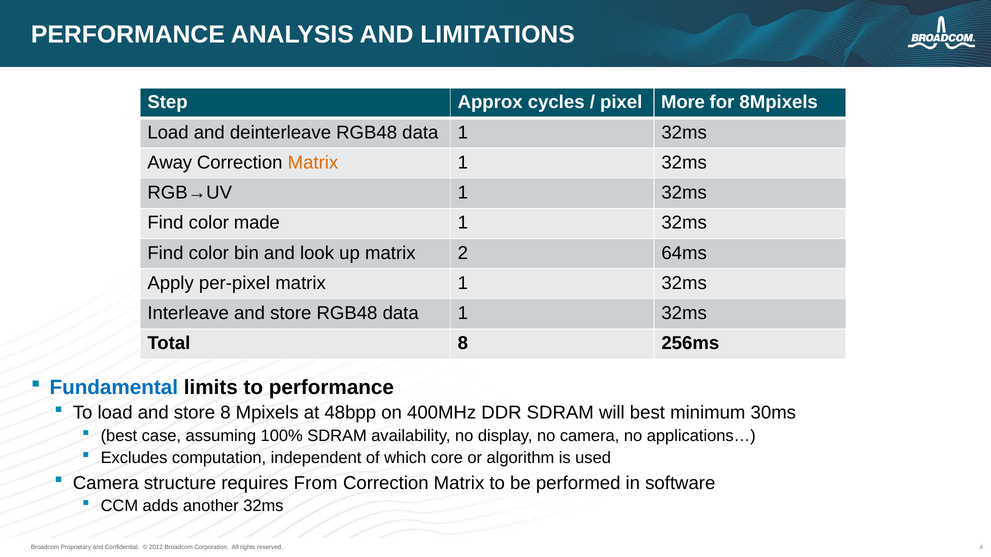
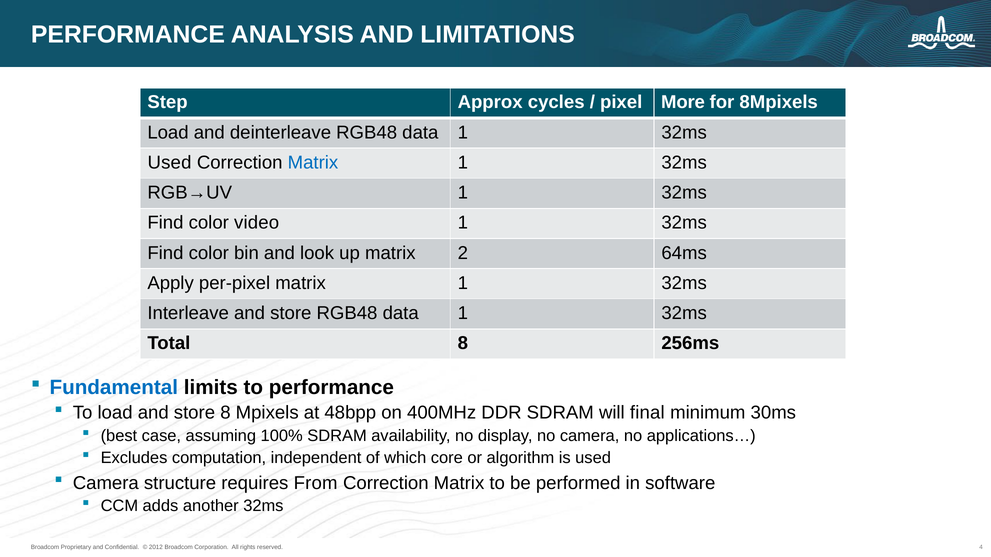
Away at (170, 163): Away -> Used
Matrix at (313, 163) colour: orange -> blue
made: made -> video
will best: best -> final
